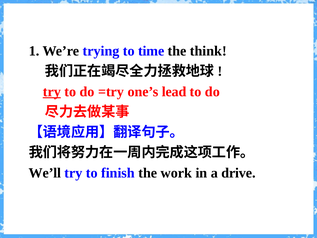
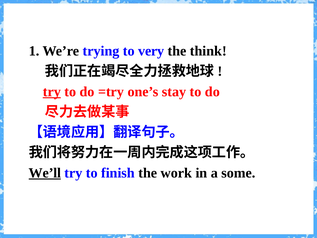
time: time -> very
lead: lead -> stay
We’ll underline: none -> present
drive: drive -> some
